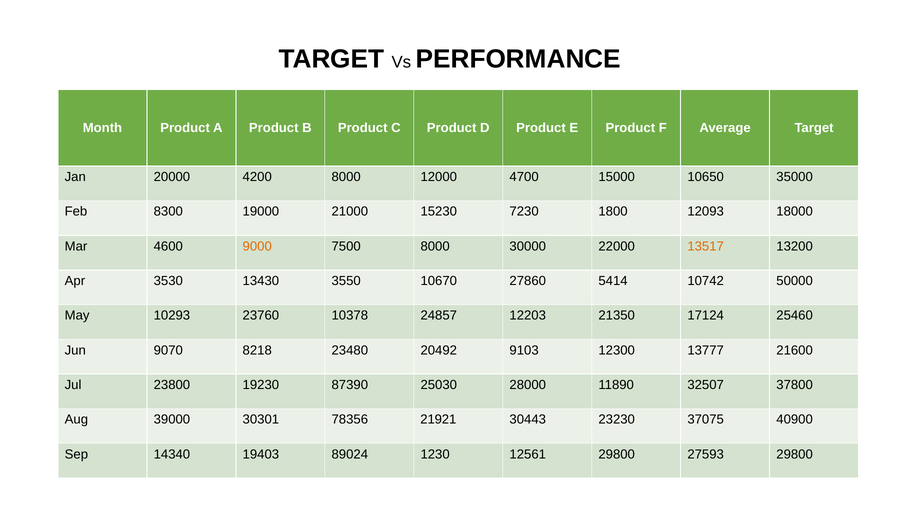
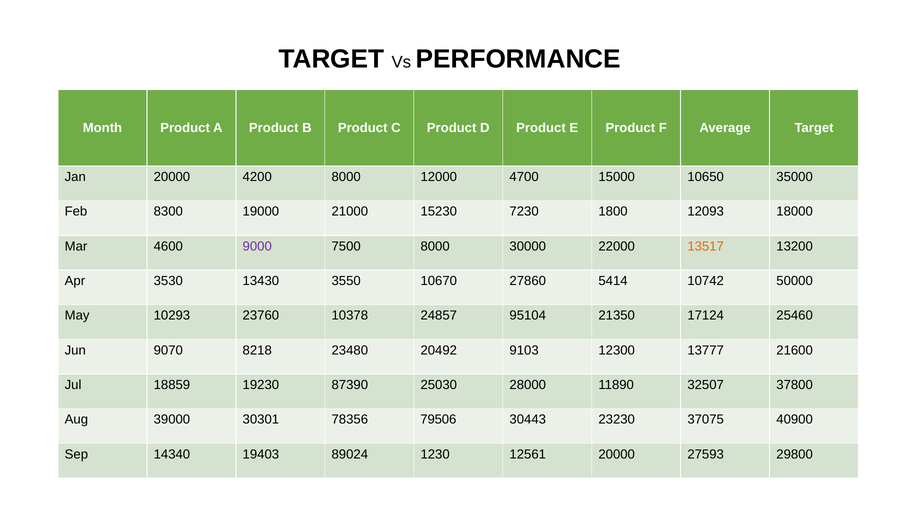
9000 colour: orange -> purple
12203: 12203 -> 95104
23800: 23800 -> 18859
21921: 21921 -> 79506
12561 29800: 29800 -> 20000
